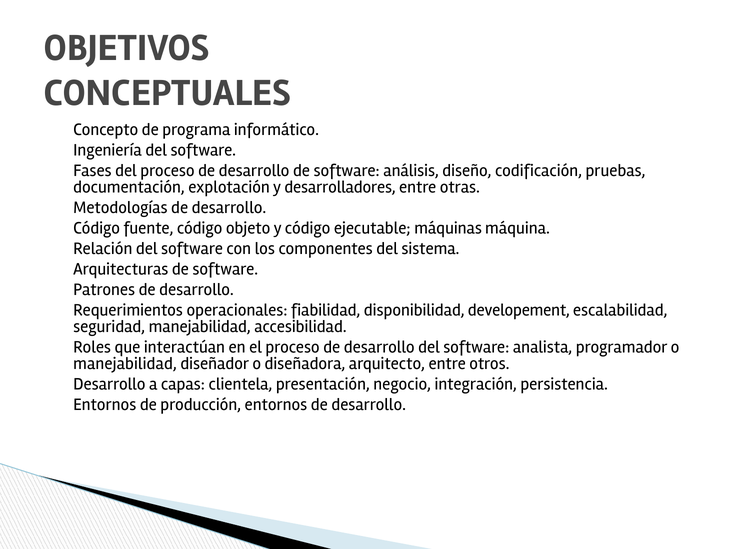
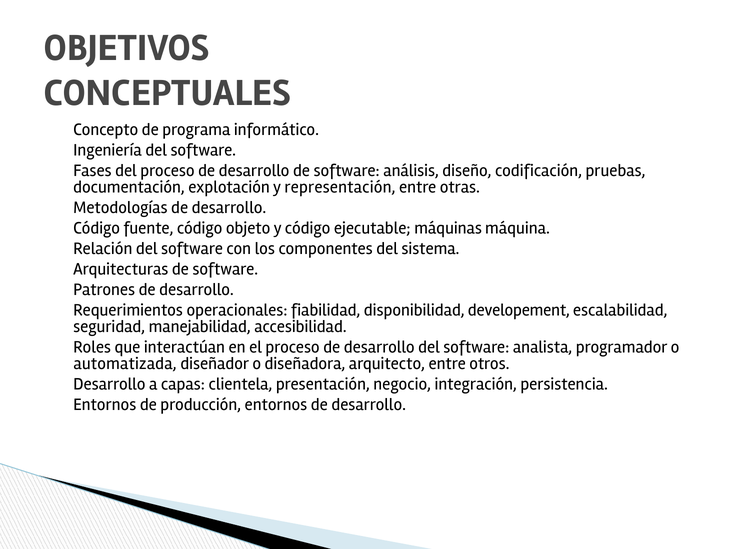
desarrolladores: desarrolladores -> representación
manejabilidad at (125, 363): manejabilidad -> automatizada
